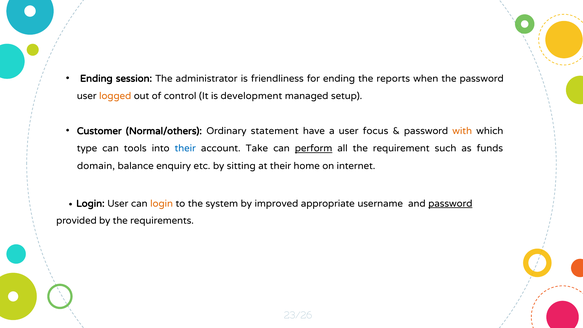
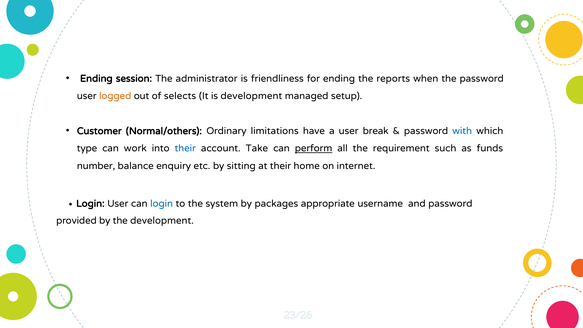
control: control -> selects
statement: statement -> limitations
focus: focus -> break
with colour: orange -> blue
tools: tools -> work
domain: domain -> number
login at (162, 203) colour: orange -> blue
improved: improved -> packages
password at (450, 203) underline: present -> none
the requirements: requirements -> development
